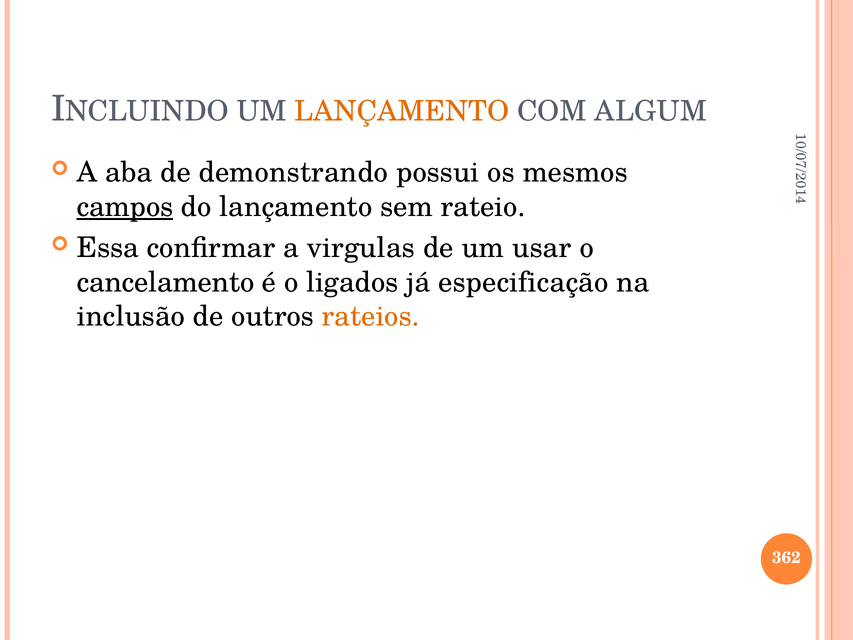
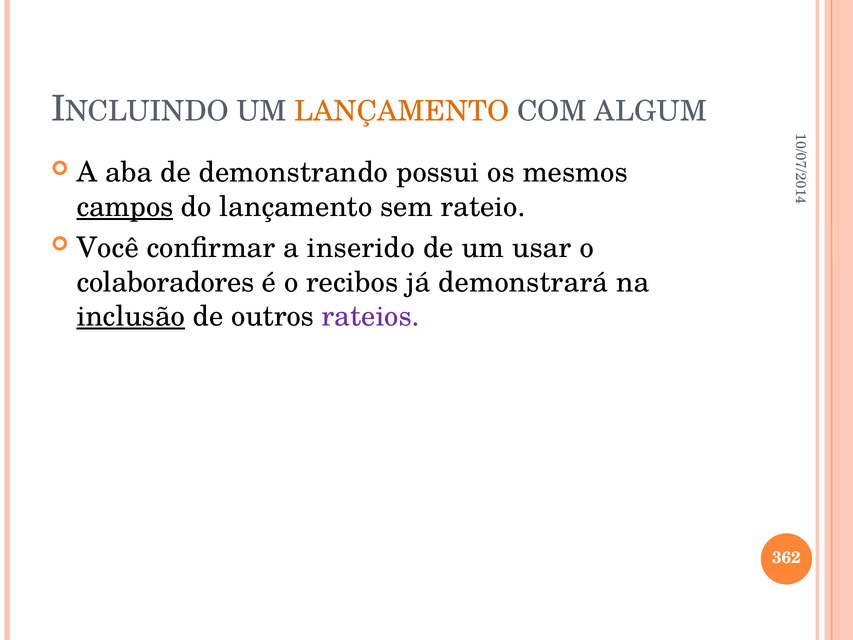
Essa: Essa -> Você
virgulas: virgulas -> inserido
cancelamento: cancelamento -> colaboradores
ligados: ligados -> recibos
especificação: especificação -> demonstrará
inclusão underline: none -> present
rateios colour: orange -> purple
